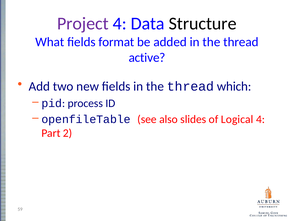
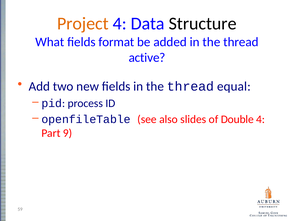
Project colour: purple -> orange
which: which -> equal
Logical: Logical -> Double
2: 2 -> 9
